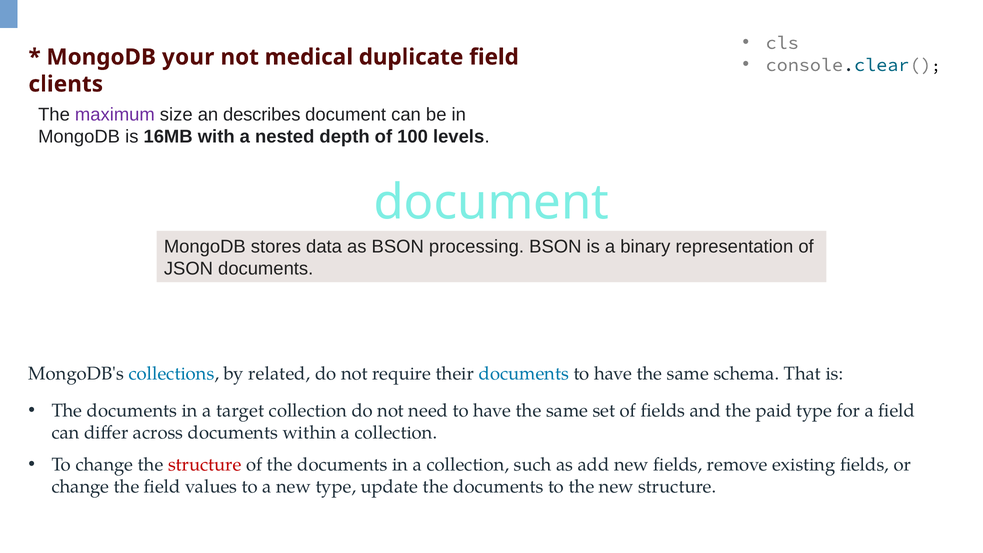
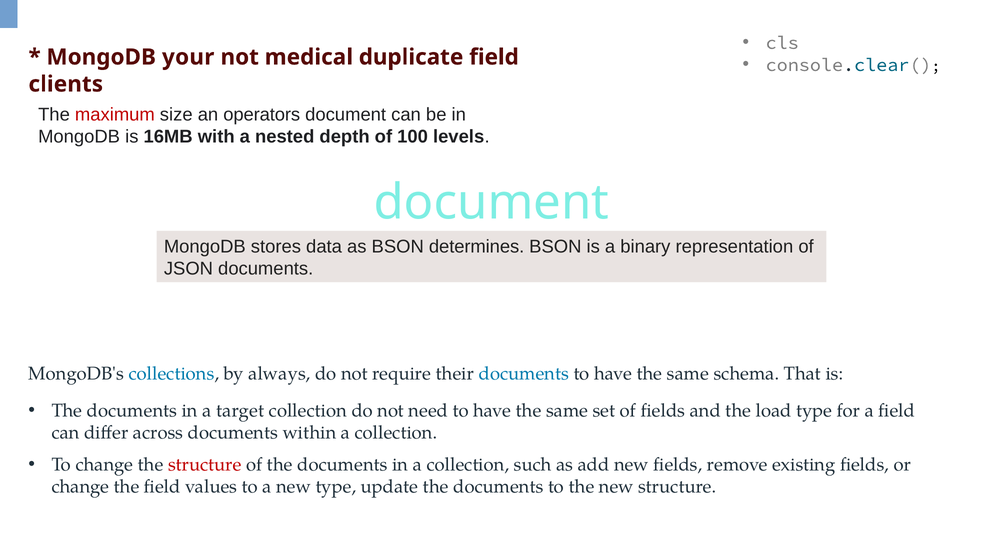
maximum colour: purple -> red
describes: describes -> operators
processing: processing -> determines
related: related -> always
paid: paid -> load
